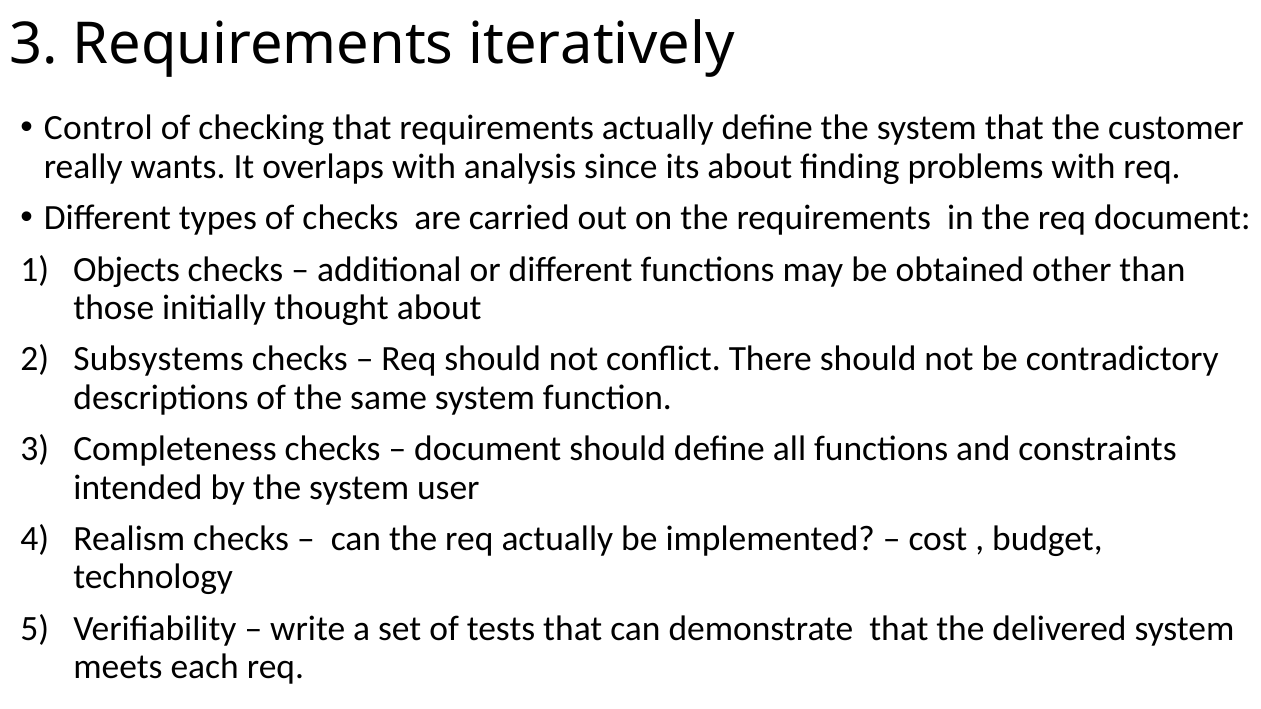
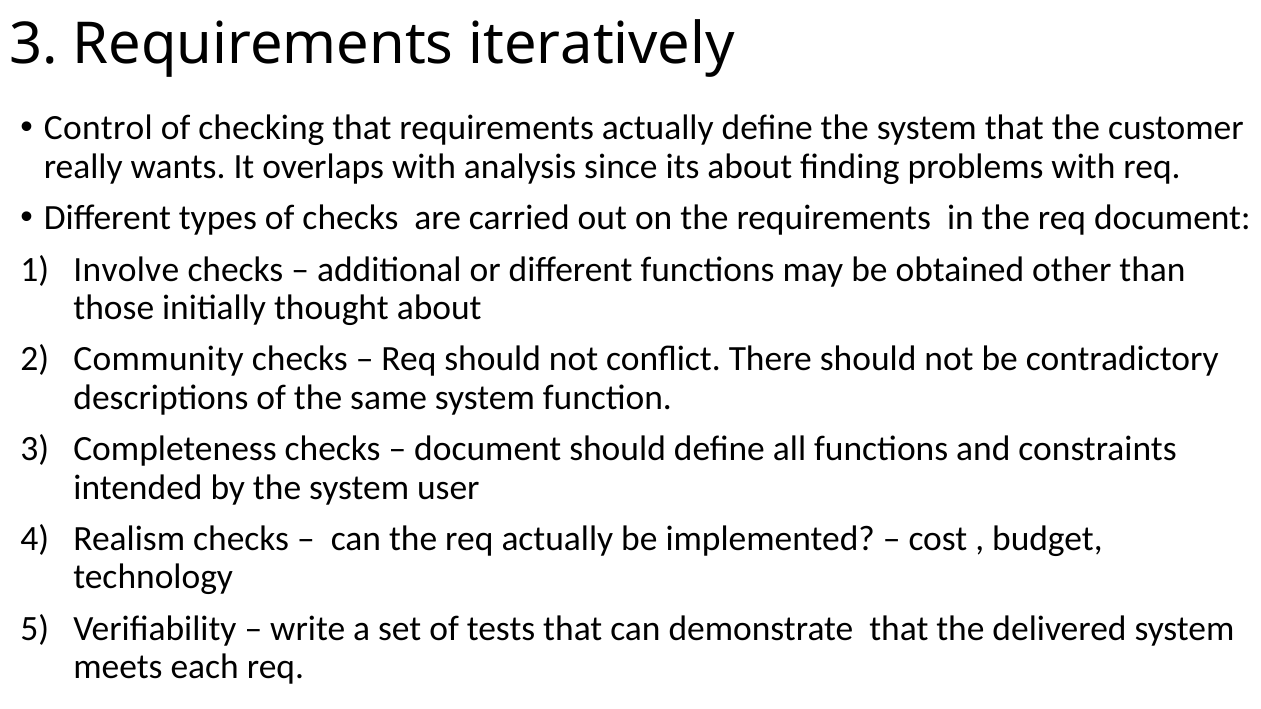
Objects: Objects -> Involve
Subsystems: Subsystems -> Community
